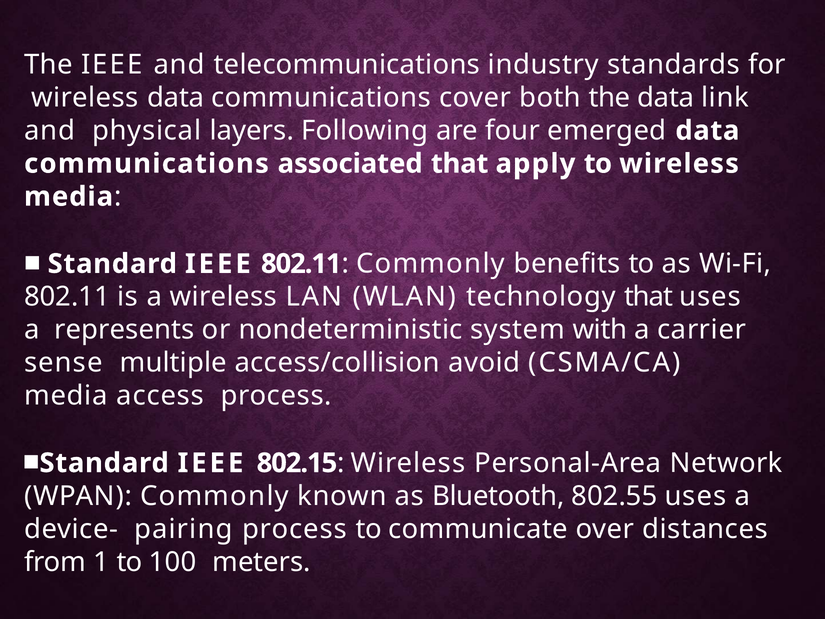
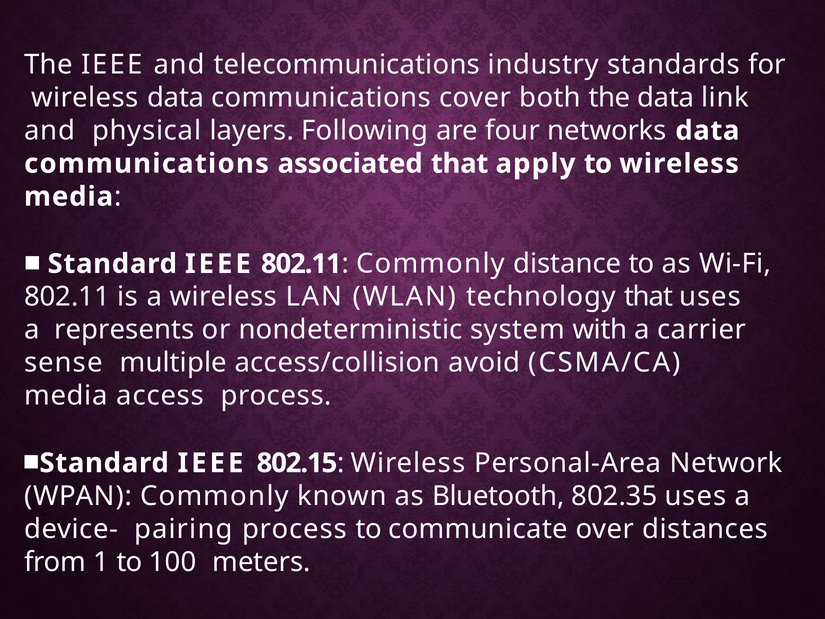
emerged: emerged -> networks
benefits: benefits -> distance
802.55: 802.55 -> 802.35
